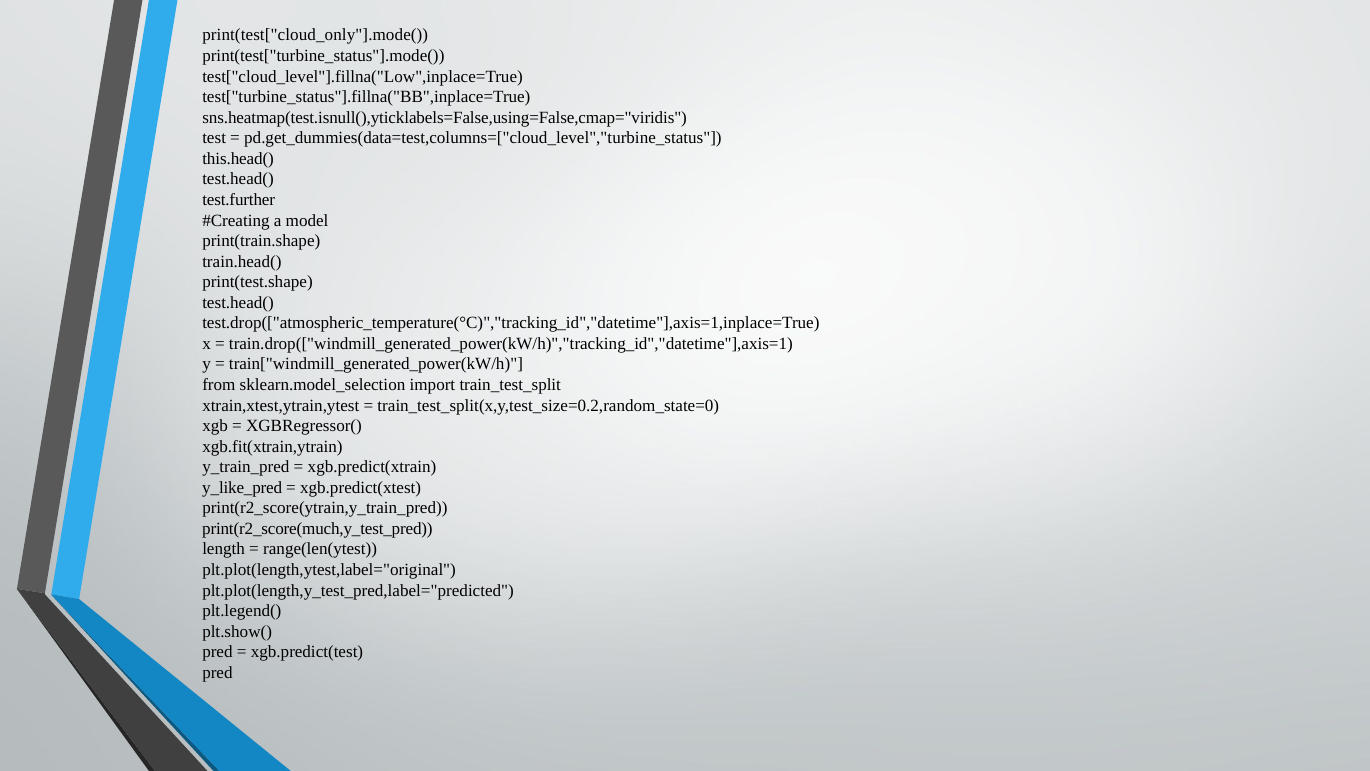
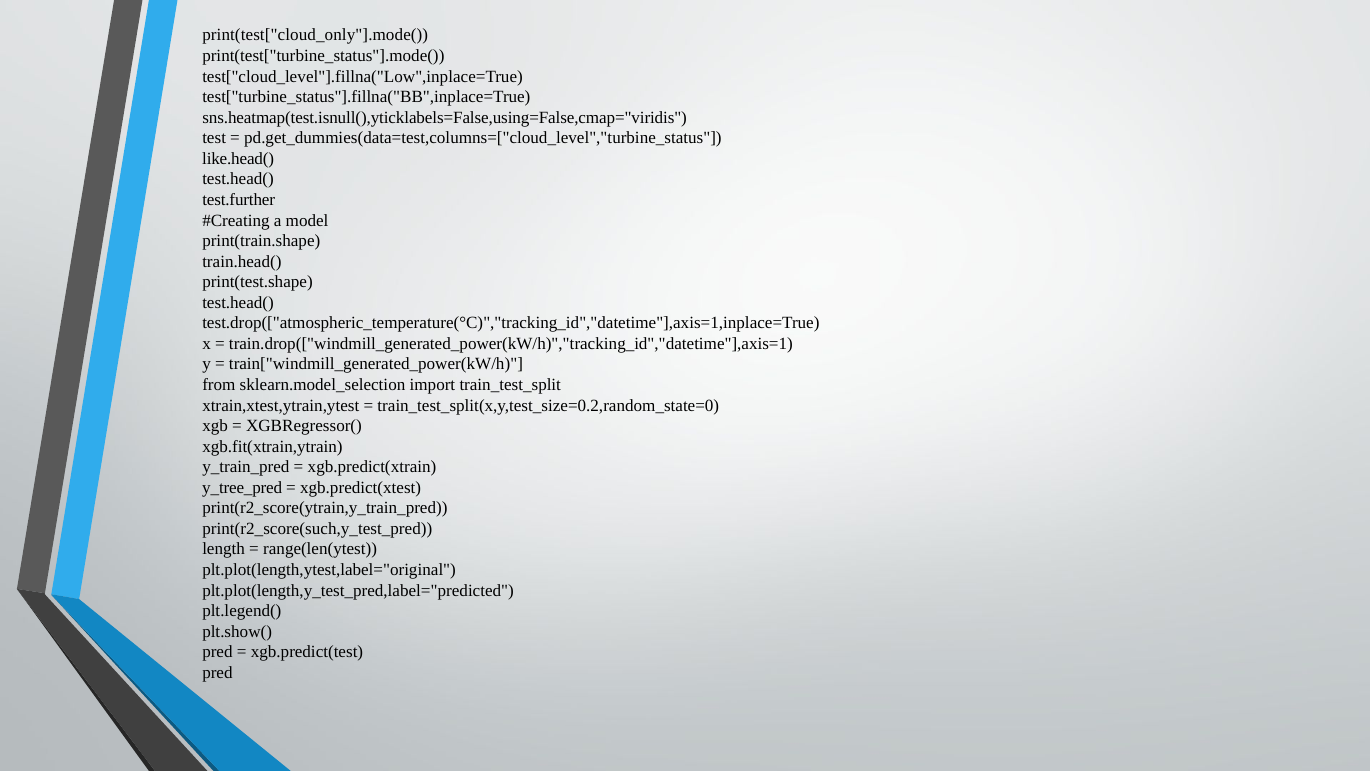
this.head(: this.head( -> like.head(
y_like_pred: y_like_pred -> y_tree_pred
print(r2_score(much,y_test_pred: print(r2_score(much,y_test_pred -> print(r2_score(such,y_test_pred
